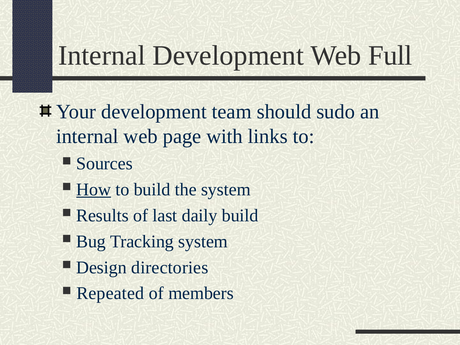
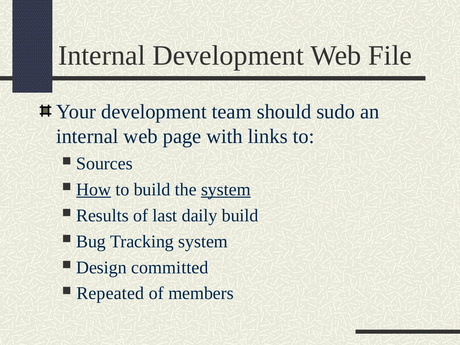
Full: Full -> File
system at (226, 190) underline: none -> present
directories: directories -> committed
